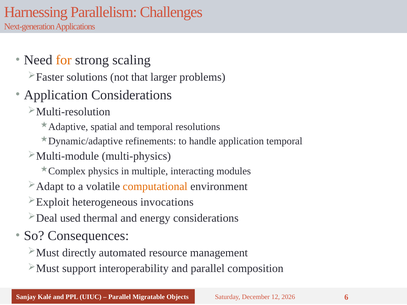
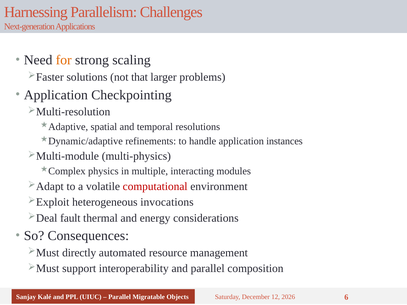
Application Considerations: Considerations -> Checkpointing
application temporal: temporal -> instances
computational colour: orange -> red
used: used -> fault
